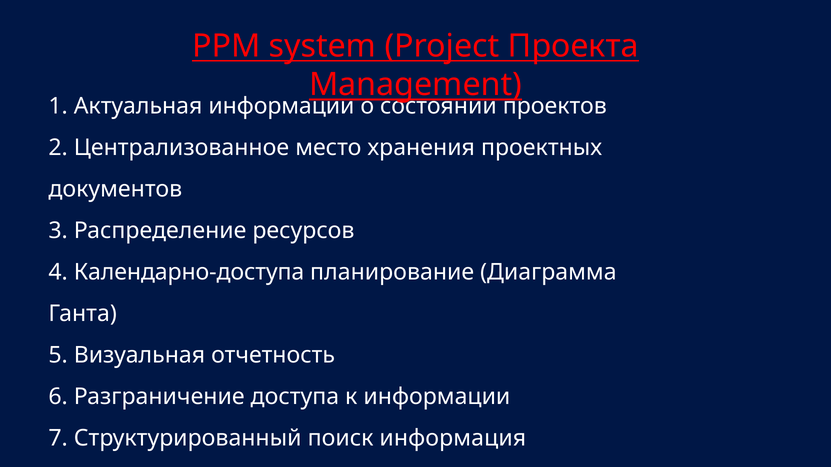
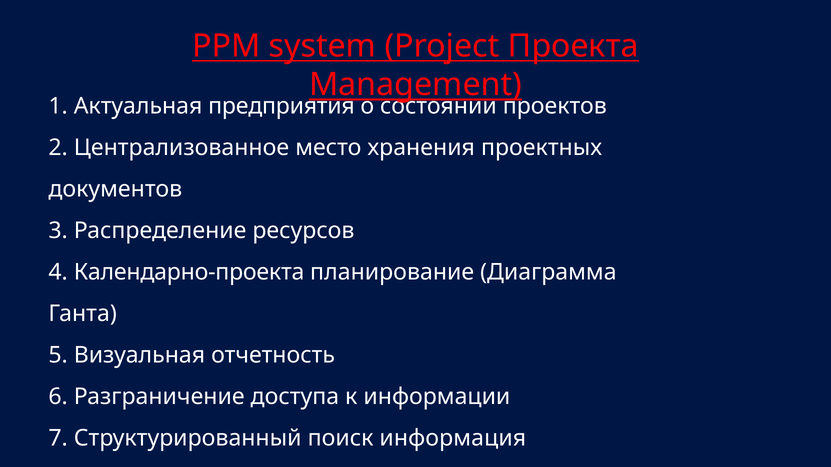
Актуальная информации: информации -> предприятия
Календарно-доступа: Календарно-доступа -> Календарно-проекта
